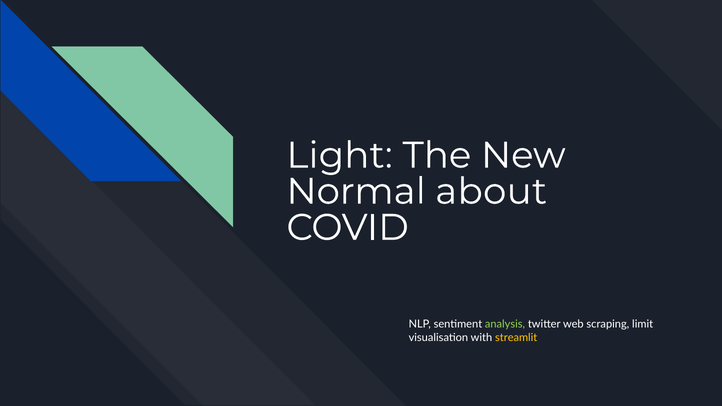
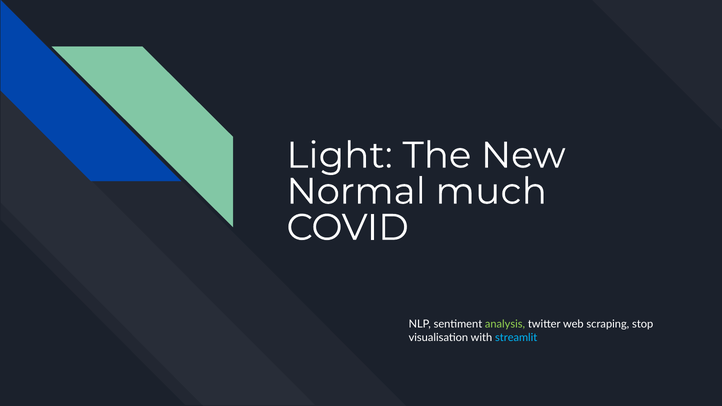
about: about -> much
limit: limit -> stop
streamlit colour: yellow -> light blue
